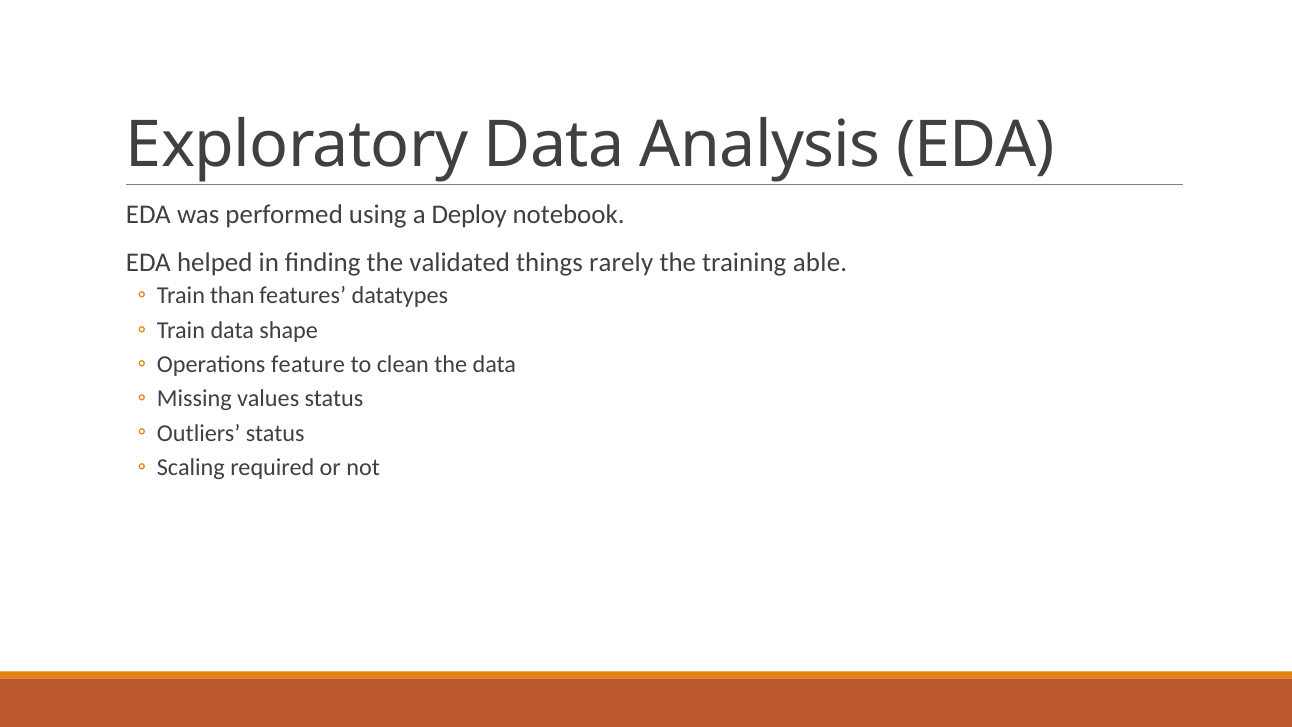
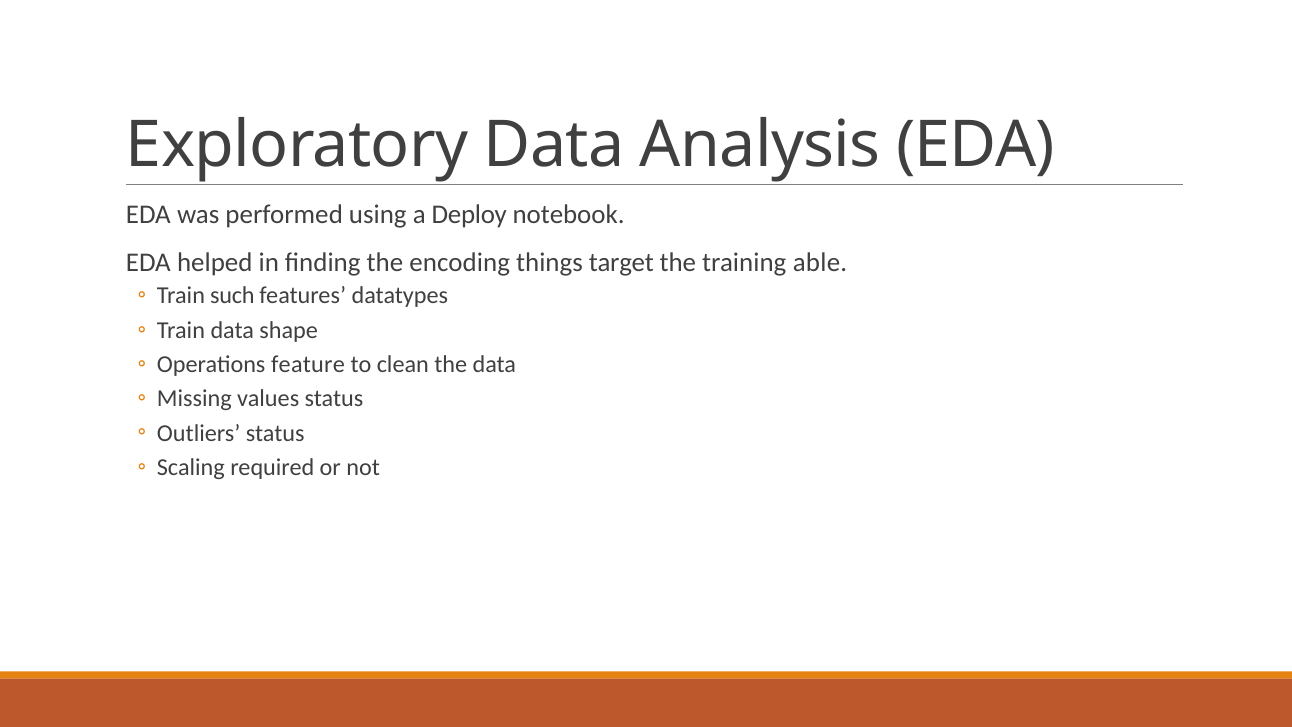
validated: validated -> encoding
rarely: rarely -> target
than: than -> such
